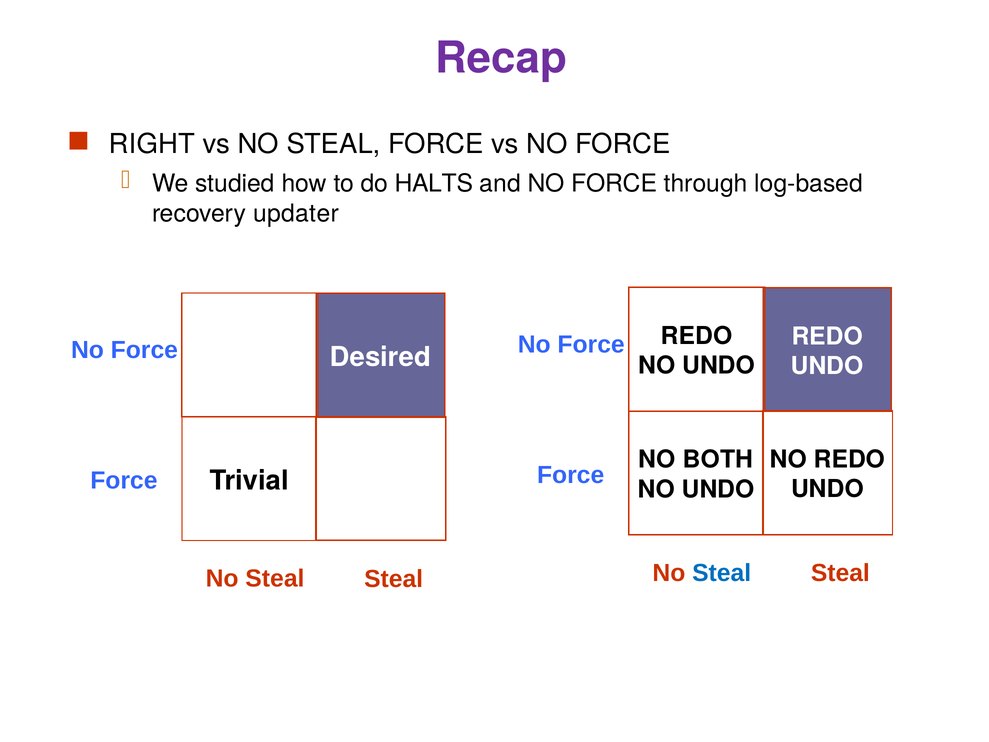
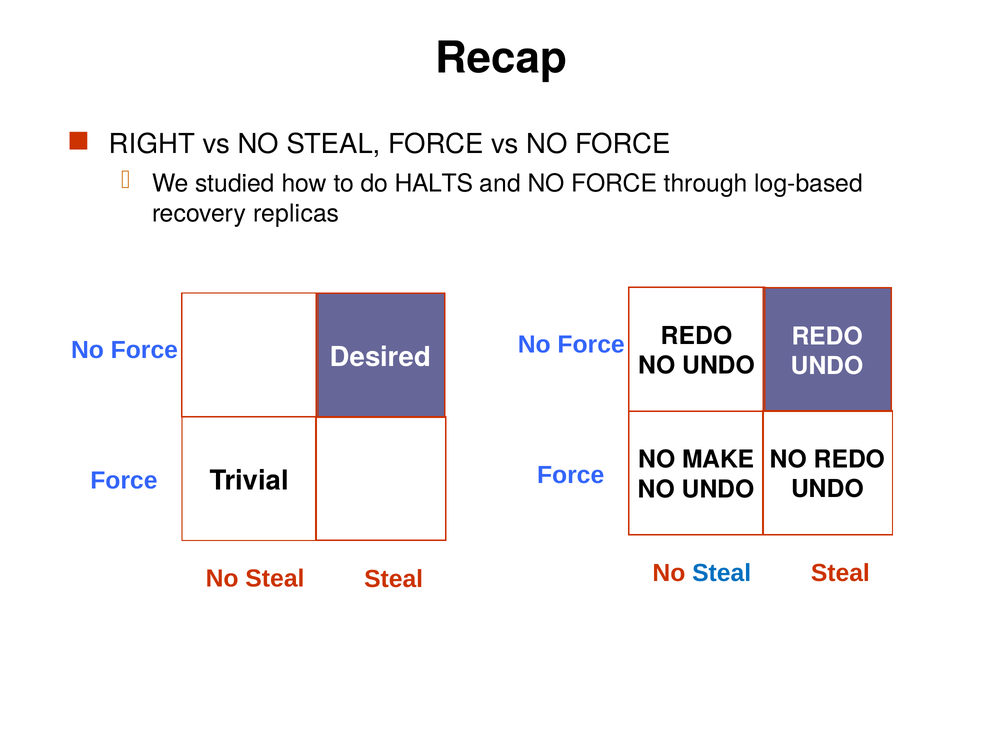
Recap colour: purple -> black
updater: updater -> replicas
BOTH: BOTH -> MAKE
